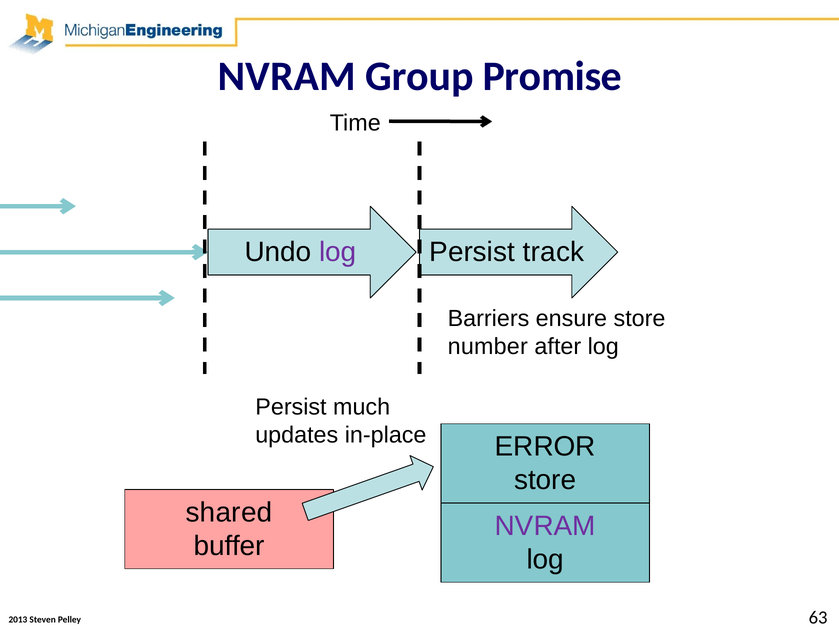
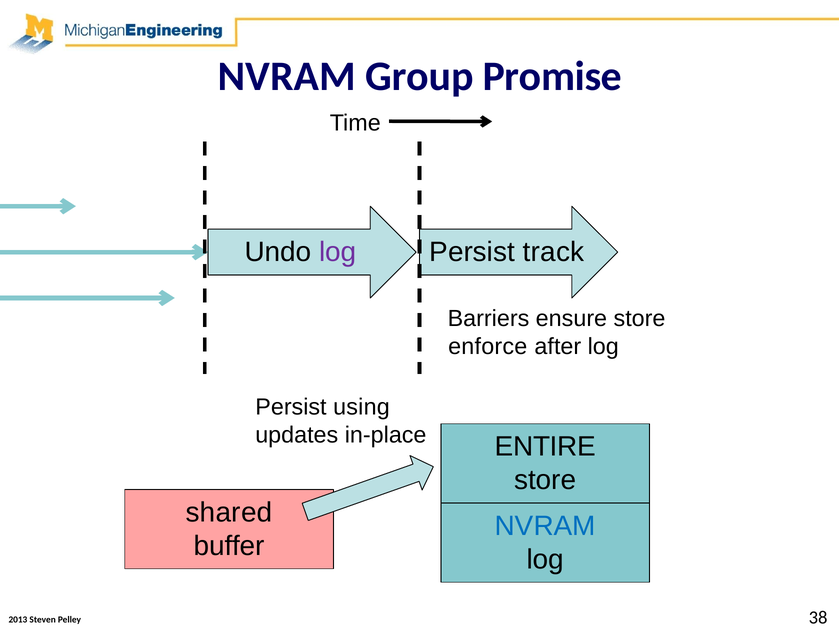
number: number -> enforce
much: much -> using
ERROR: ERROR -> ENTIRE
NVRAM at (545, 526) colour: purple -> blue
63: 63 -> 38
